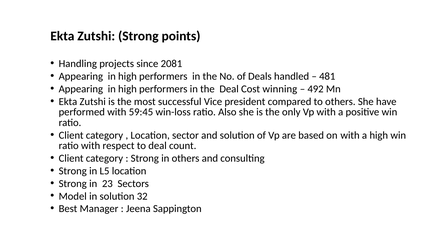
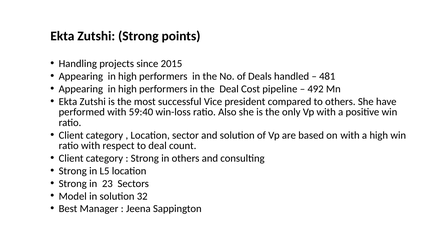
2081: 2081 -> 2015
winning: winning -> pipeline
59:45: 59:45 -> 59:40
